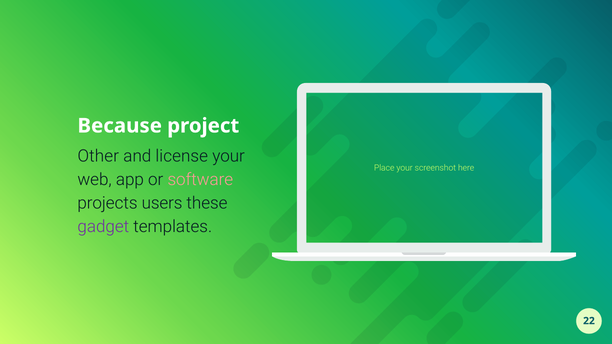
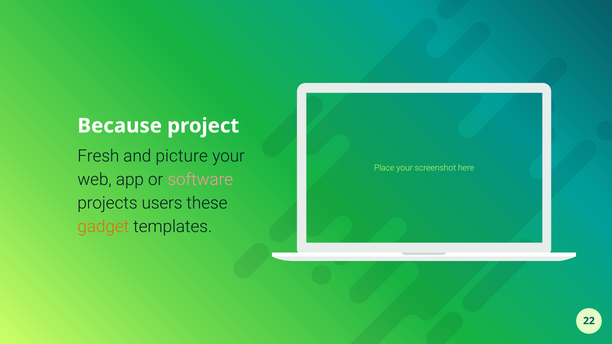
Other: Other -> Fresh
license: license -> picture
gadget colour: purple -> orange
